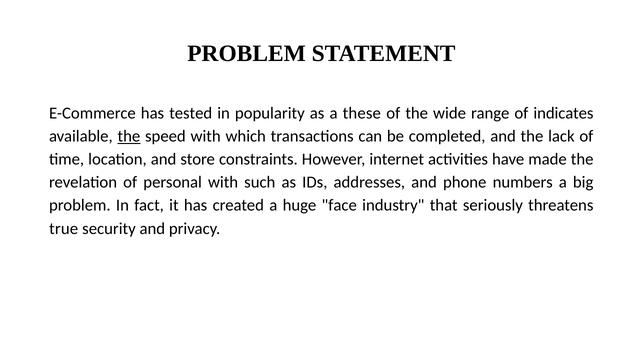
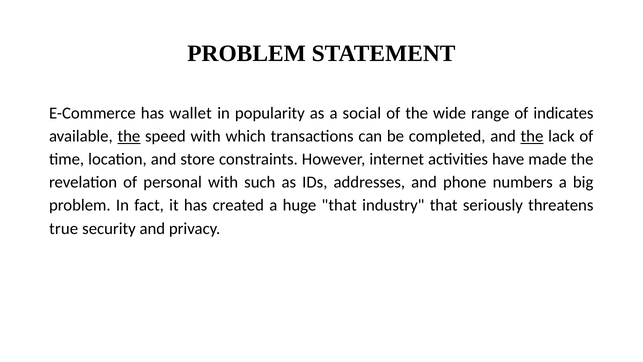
tested: tested -> wallet
these: these -> social
the at (532, 136) underline: none -> present
huge face: face -> that
